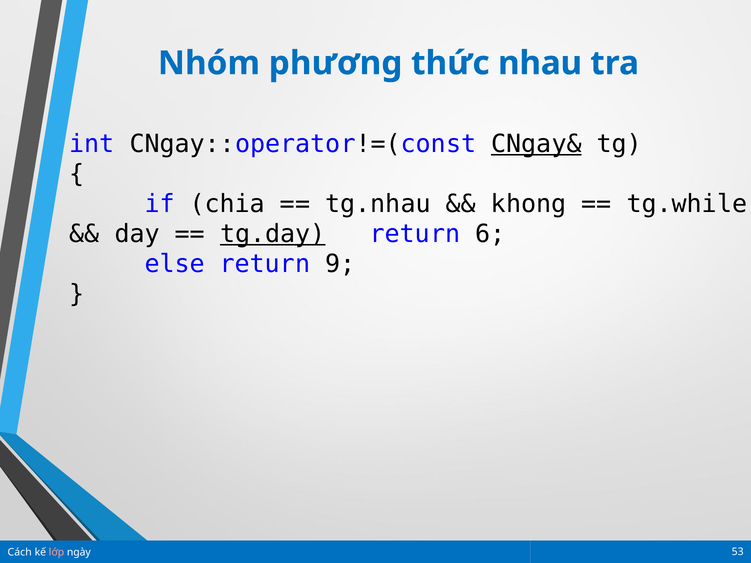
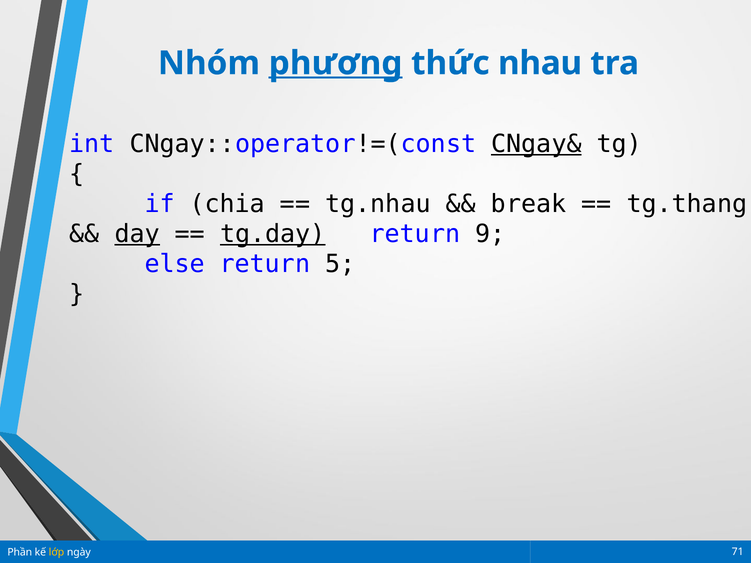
phương underline: none -> present
khong: khong -> break
tg.while: tg.while -> tg.thang
day underline: none -> present
6: 6 -> 9
9: 9 -> 5
Cách: Cách -> Phần
lớp colour: pink -> yellow
53: 53 -> 71
